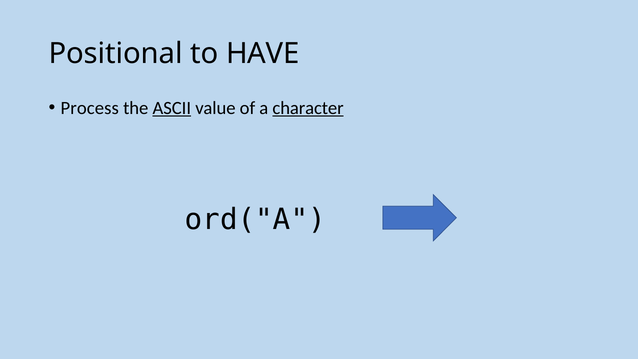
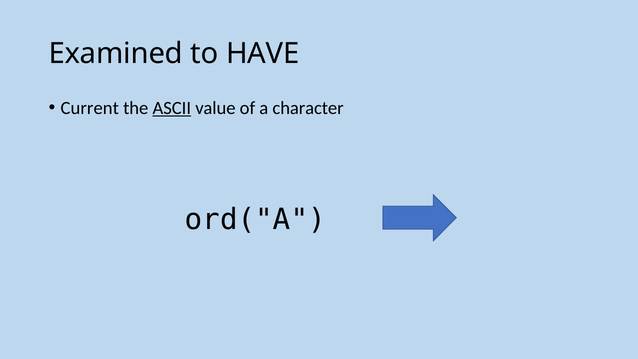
Positional: Positional -> Examined
Process: Process -> Current
character underline: present -> none
